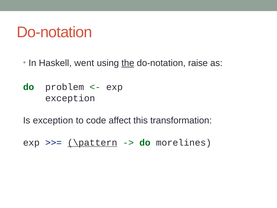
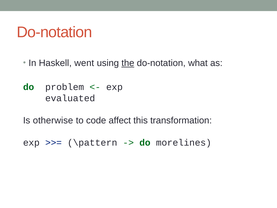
raise: raise -> what
exception at (70, 98): exception -> evaluated
Is exception: exception -> otherwise
\pattern underline: present -> none
